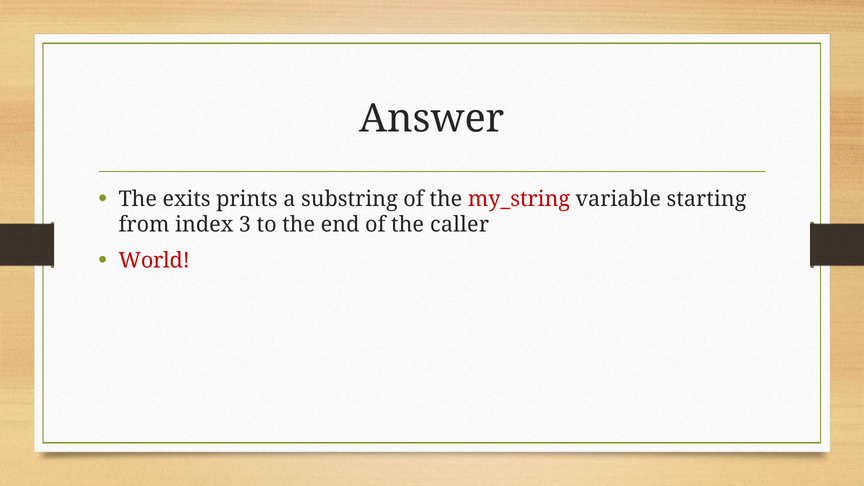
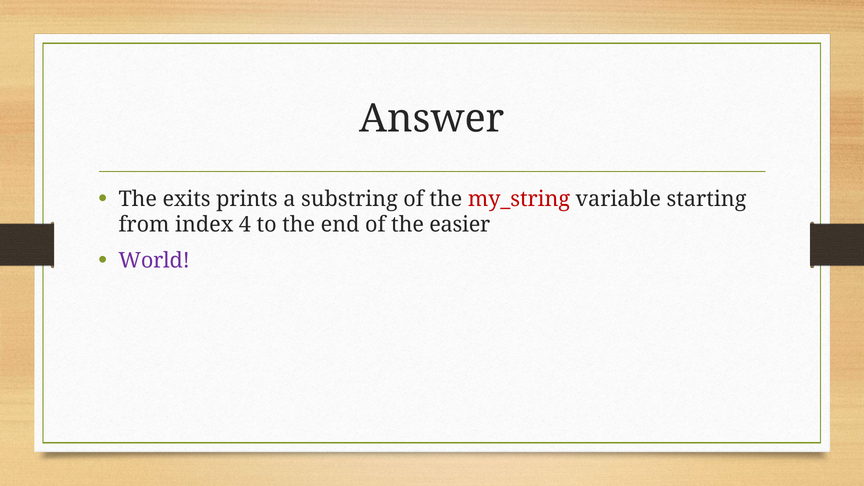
3: 3 -> 4
caller: caller -> easier
World colour: red -> purple
